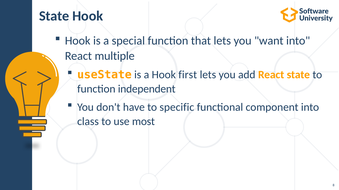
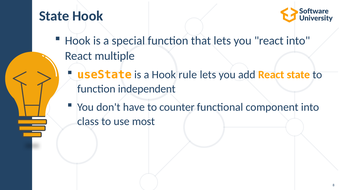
you want: want -> react
first: first -> rule
specific: specific -> counter
